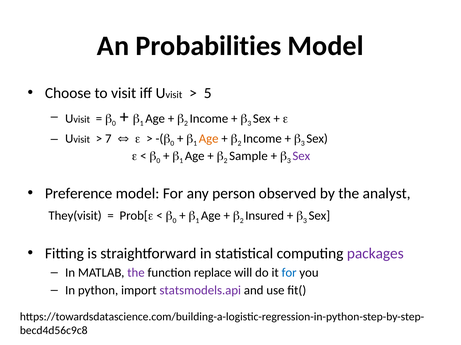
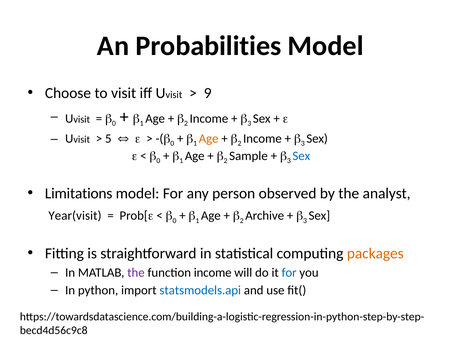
5: 5 -> 9
7: 7 -> 5
Sex at (301, 156) colour: purple -> blue
Preference: Preference -> Limitations
They(visit: They(visit -> Year(visit
Insured: Insured -> Archive
packages colour: purple -> orange
function replace: replace -> income
statsmodels.api colour: purple -> blue
